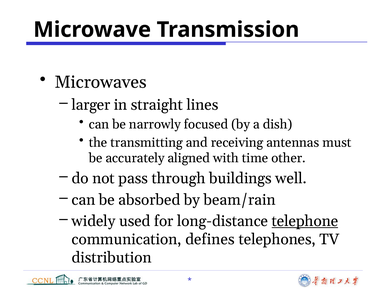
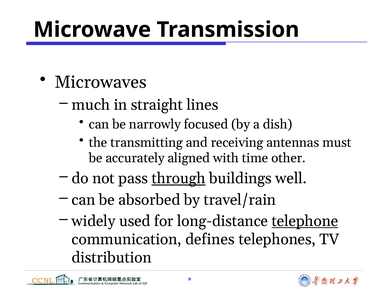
larger: larger -> much
through underline: none -> present
beam/rain: beam/rain -> travel/rain
